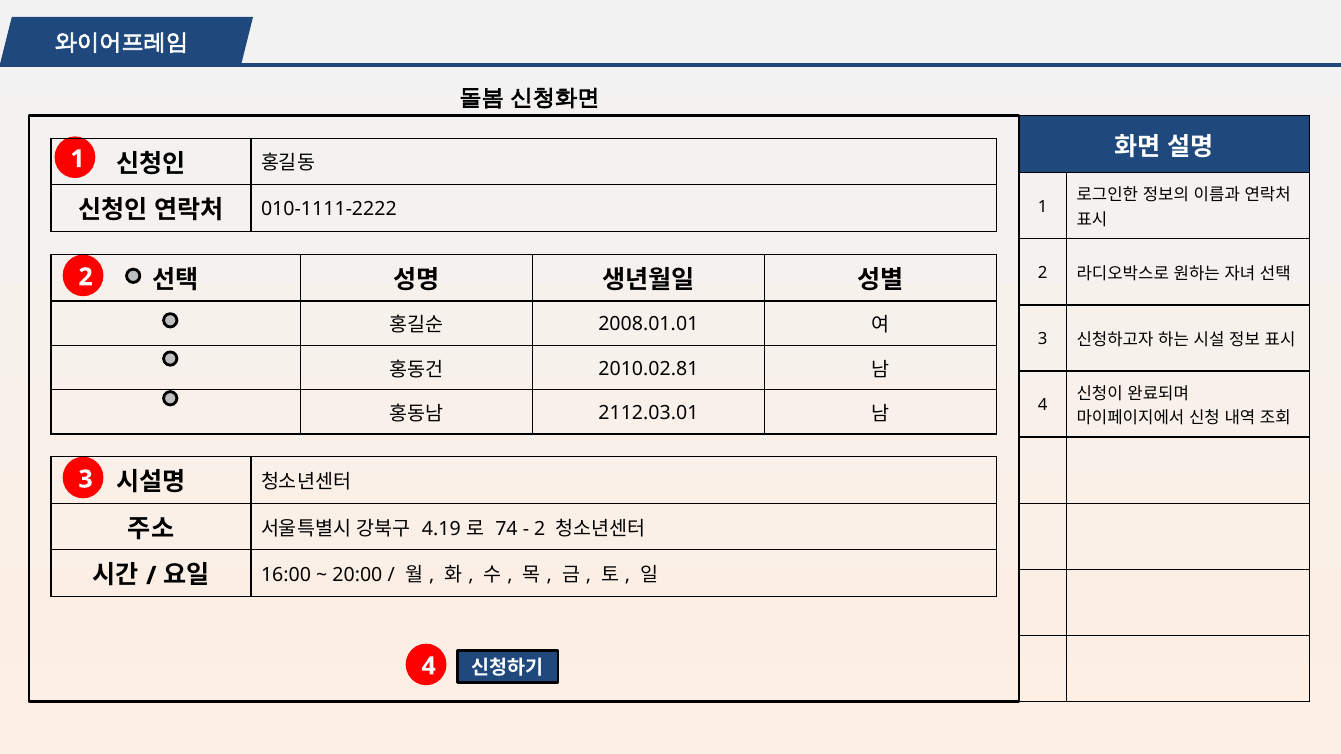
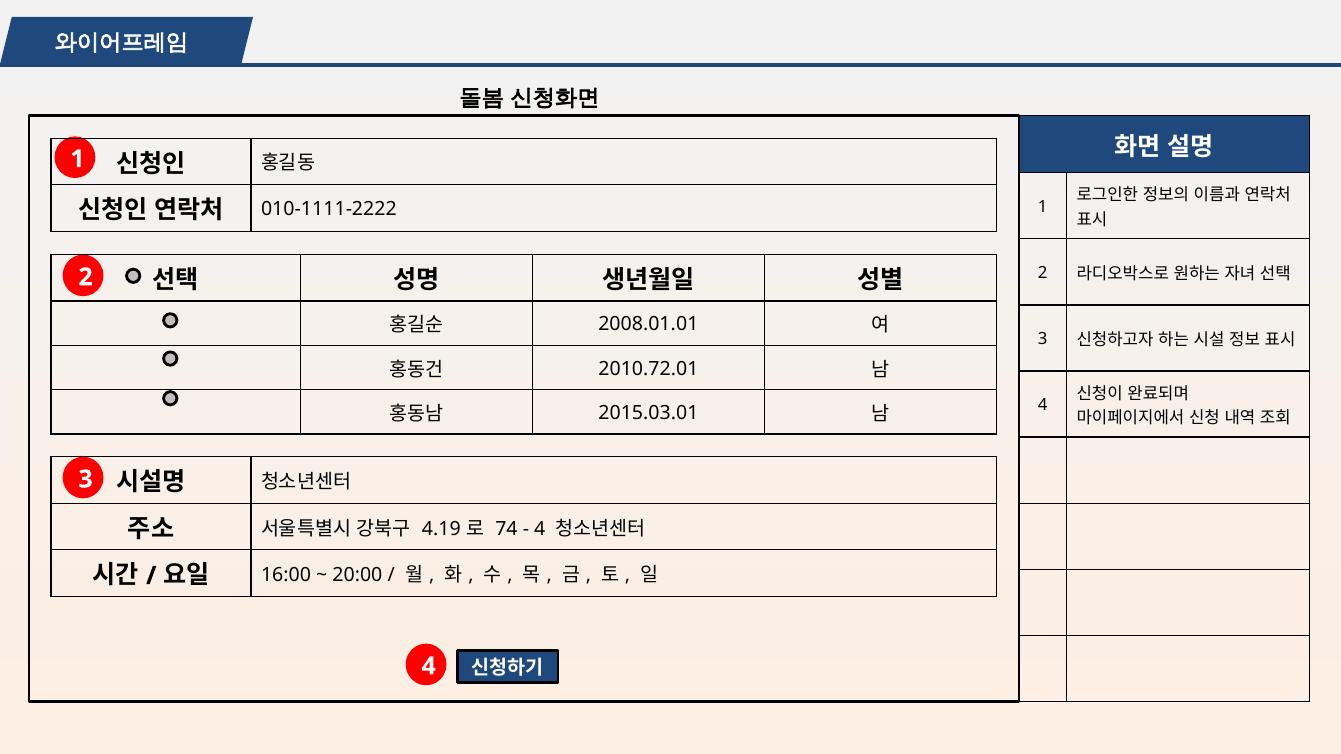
2010.02.81: 2010.02.81 -> 2010.72.01
2112.03.01: 2112.03.01 -> 2015.03.01
2 at (540, 529): 2 -> 4
